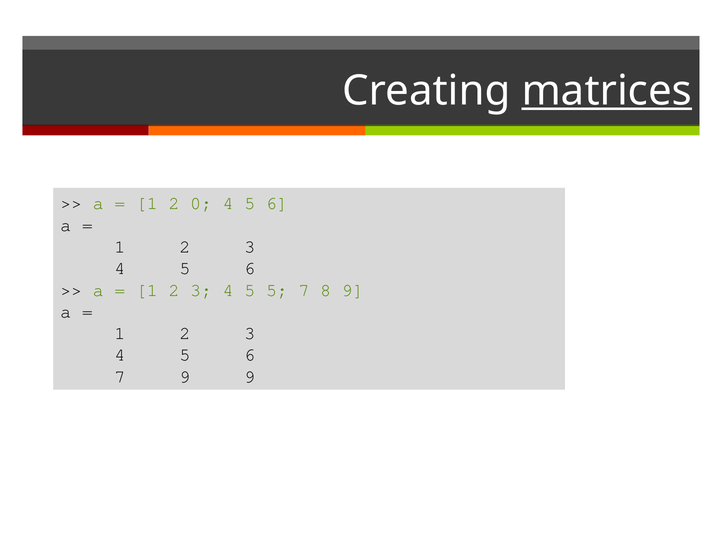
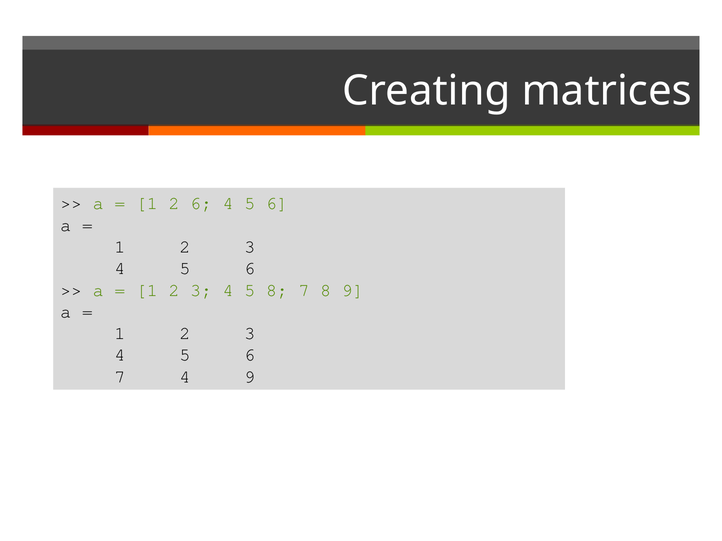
matrices underline: present -> none
2 0: 0 -> 6
5 5: 5 -> 8
7 9: 9 -> 4
